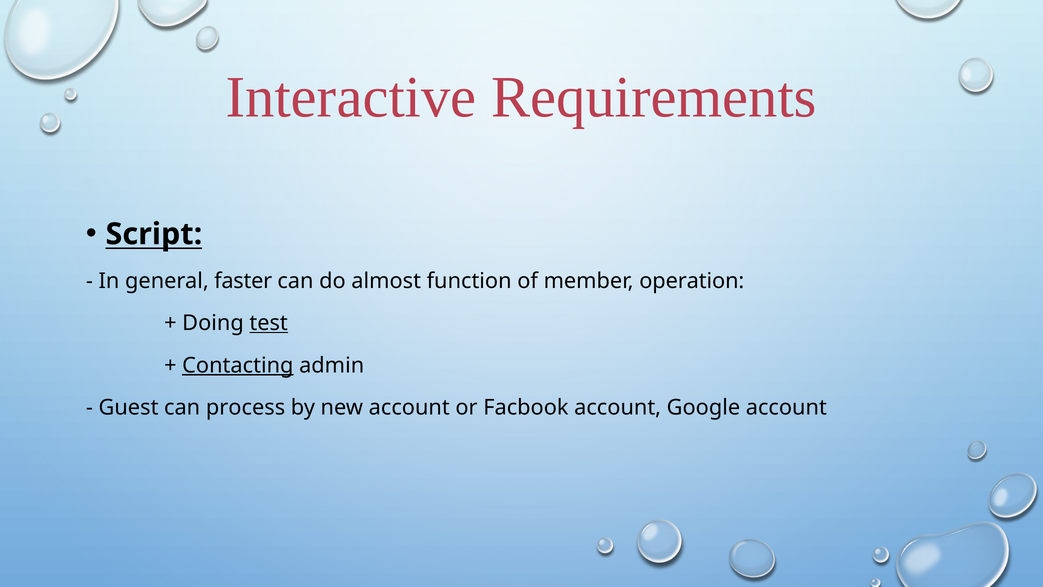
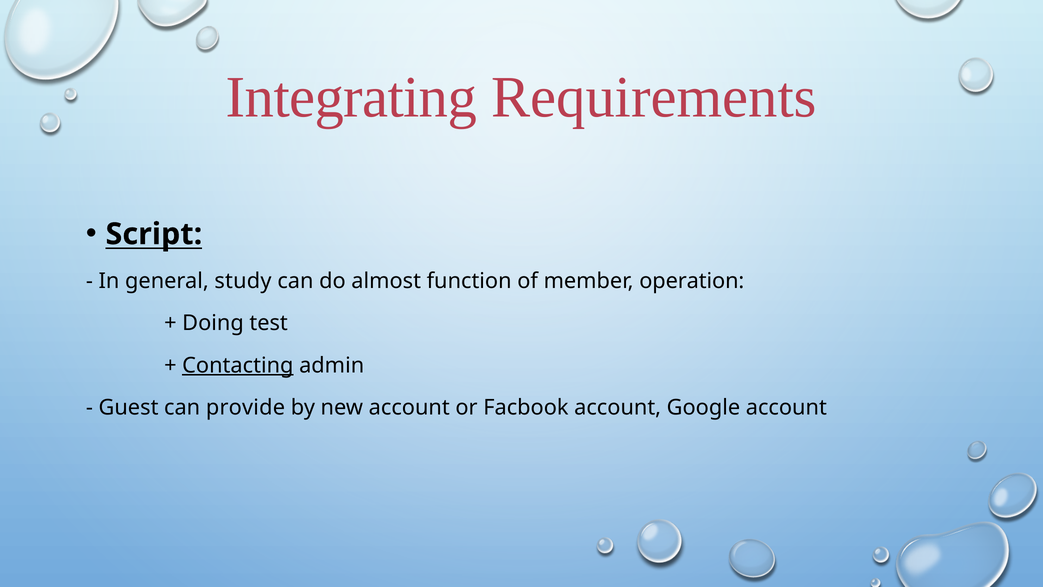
Interactive: Interactive -> Integrating
faster: faster -> study
test underline: present -> none
process: process -> provide
